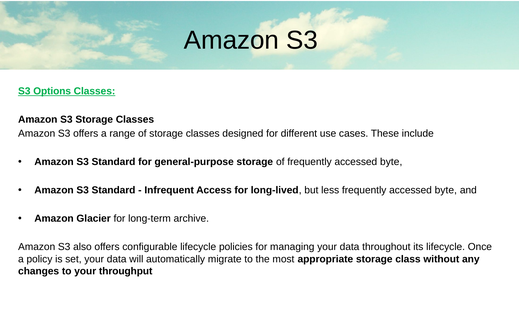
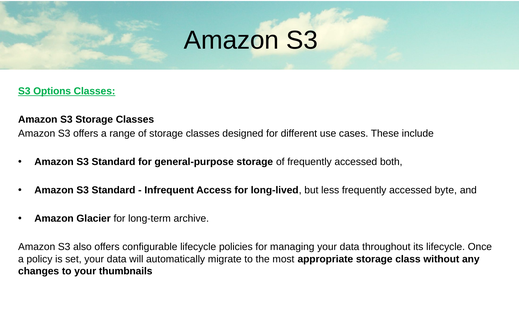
of frequently accessed byte: byte -> both
throughput: throughput -> thumbnails
